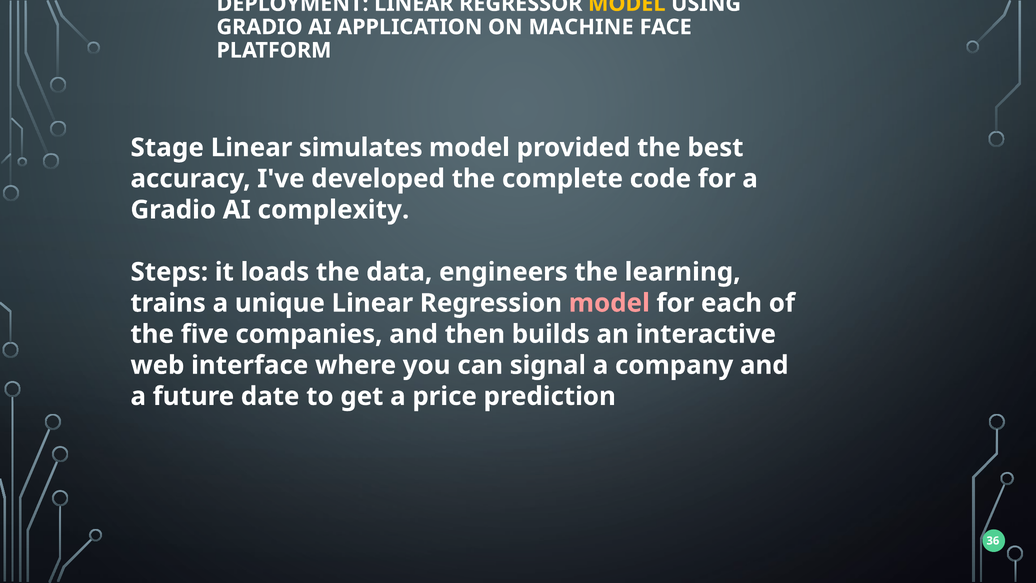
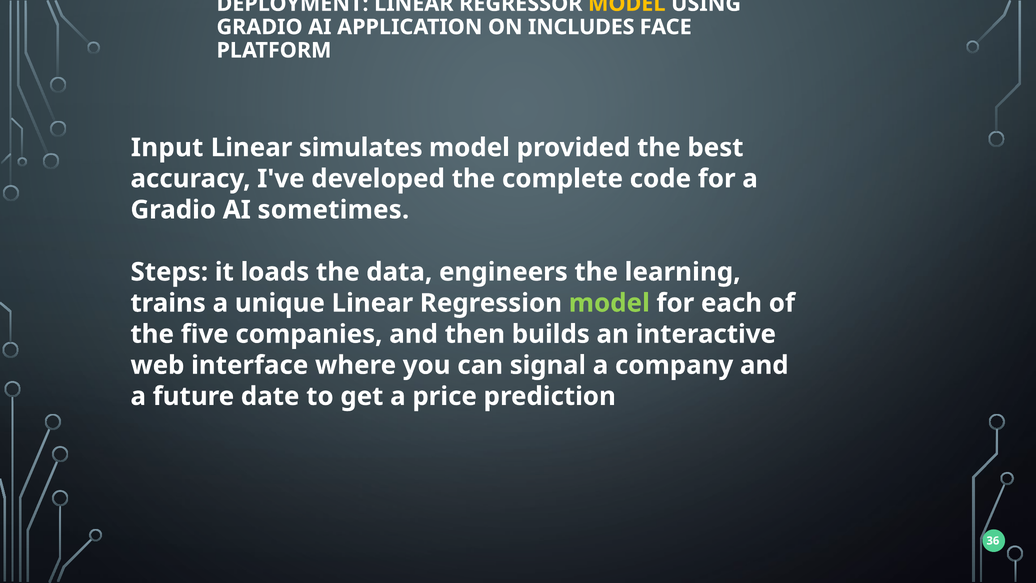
MACHINE: MACHINE -> INCLUDES
Stage: Stage -> Input
complexity: complexity -> sometimes
model at (609, 303) colour: pink -> light green
